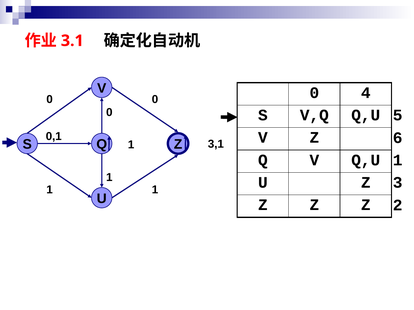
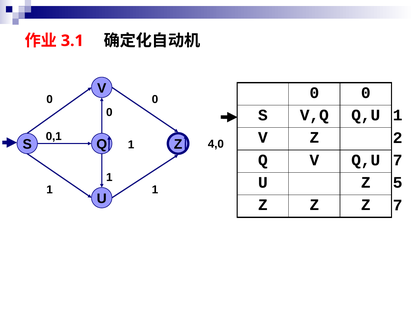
4 at (366, 93): 4 -> 0
Q,U 5: 5 -> 1
6: 6 -> 2
3,1: 3,1 -> 4,0
Q,U 1: 1 -> 7
3: 3 -> 5
Z 2: 2 -> 7
